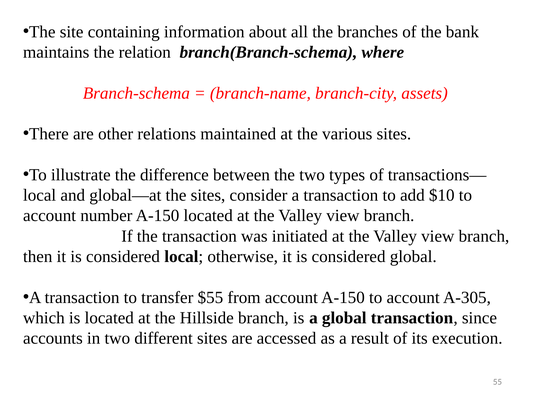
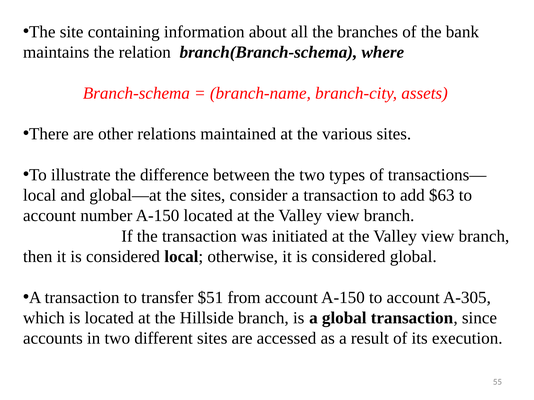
$10: $10 -> $63
$55: $55 -> $51
